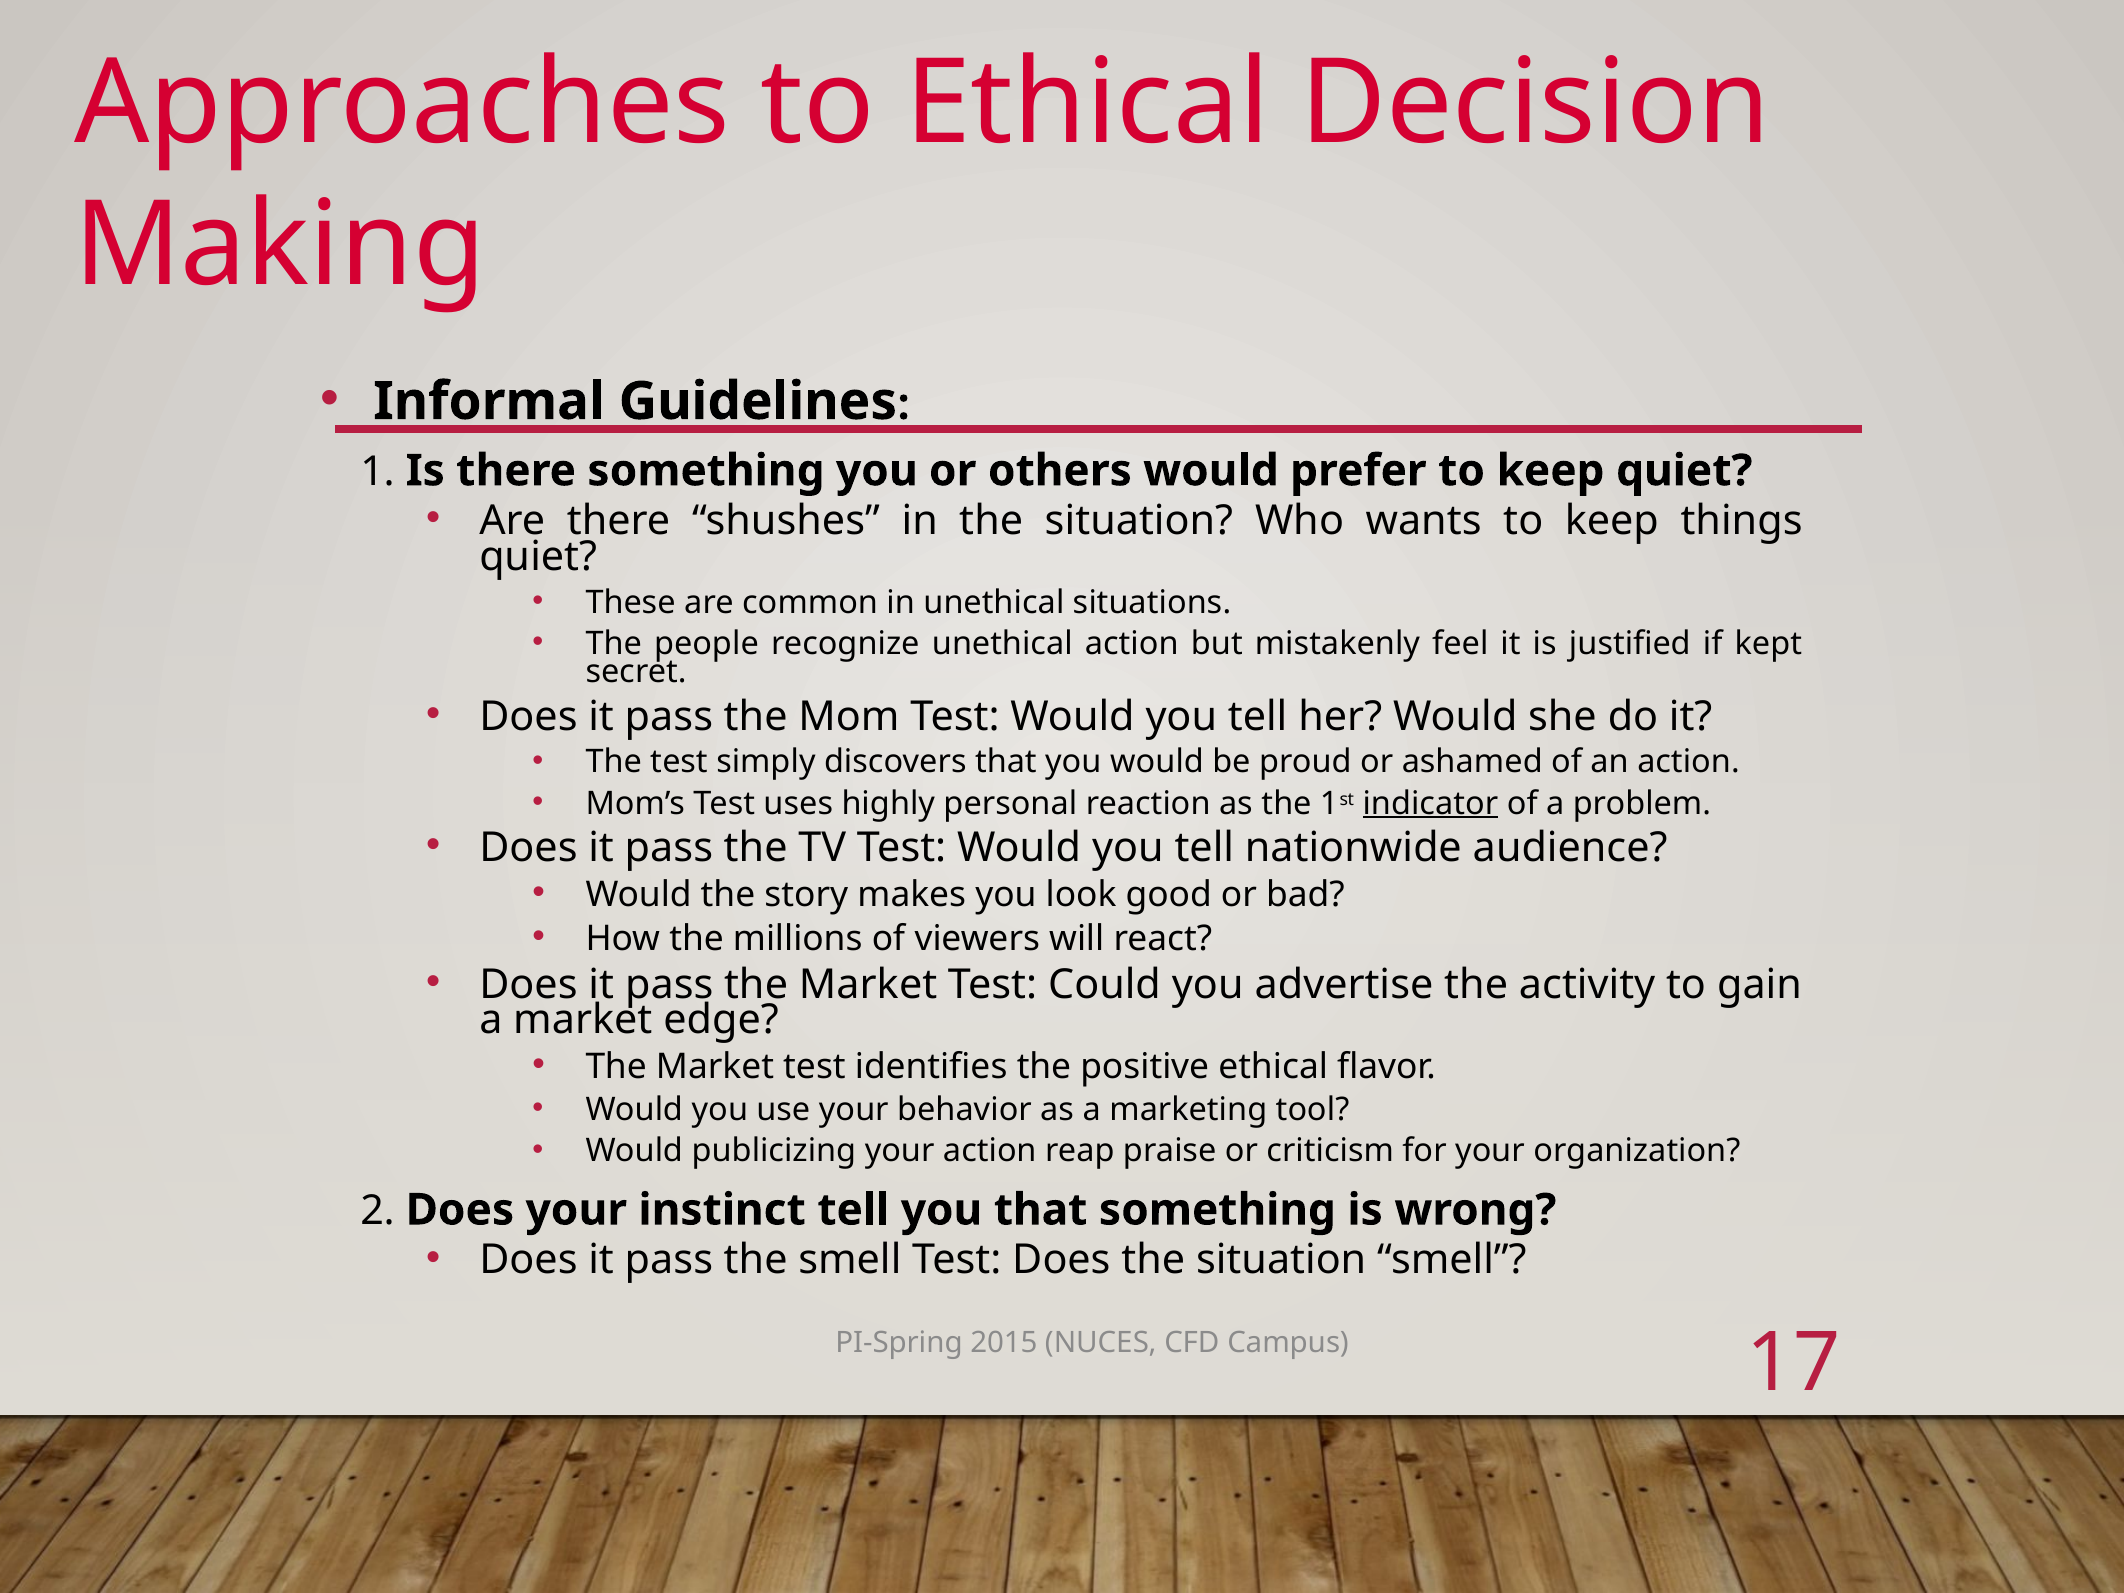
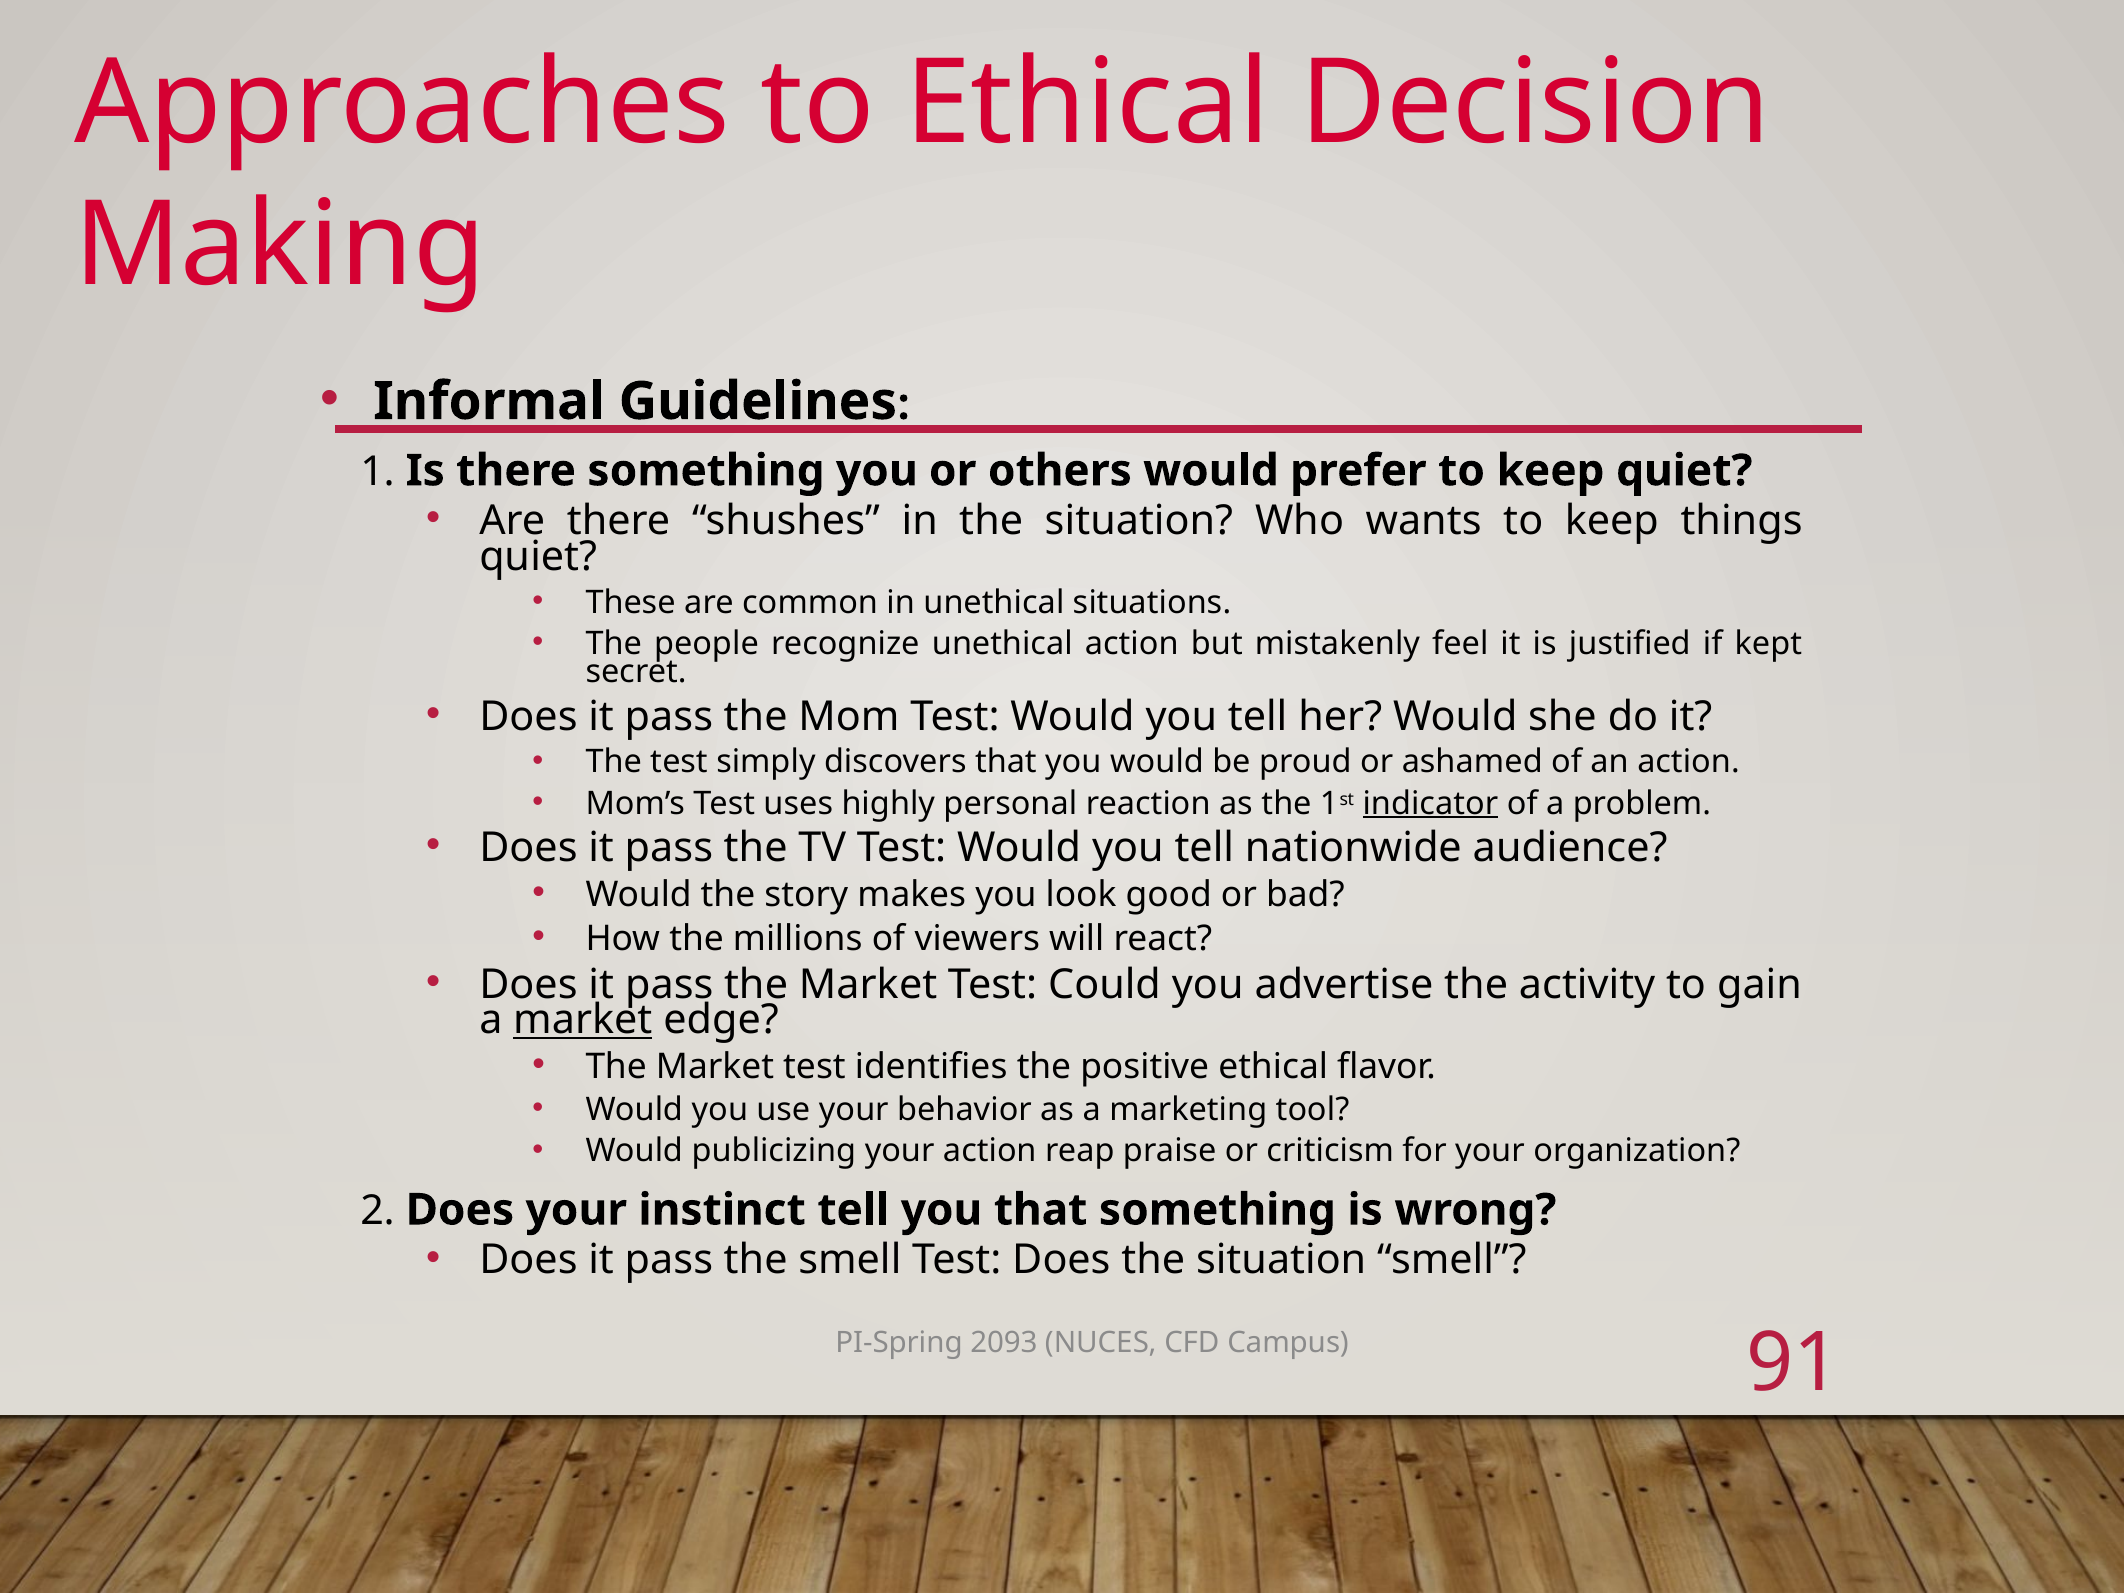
market at (583, 1020) underline: none -> present
2015: 2015 -> 2093
17: 17 -> 91
